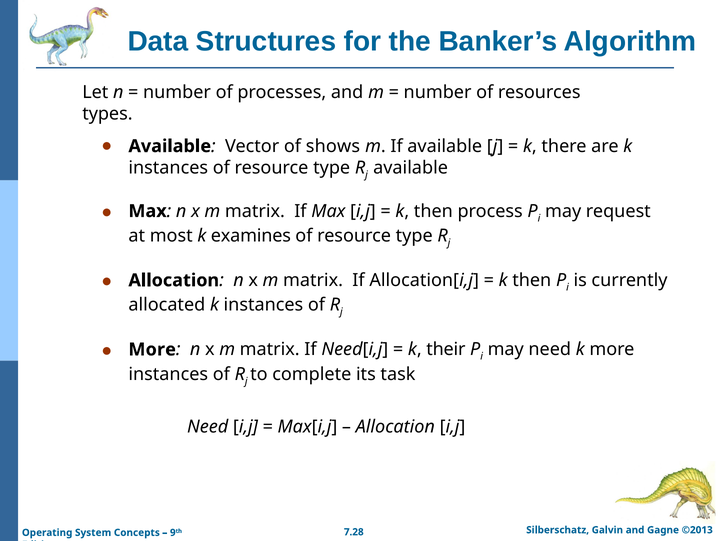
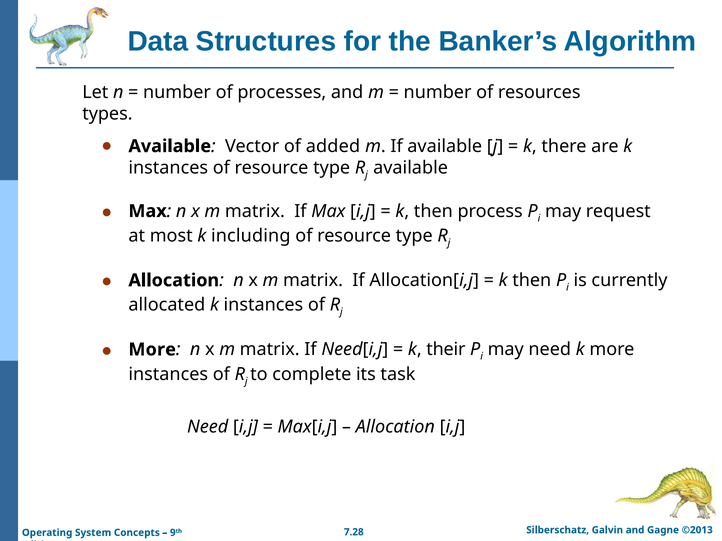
shows: shows -> added
examines: examines -> including
